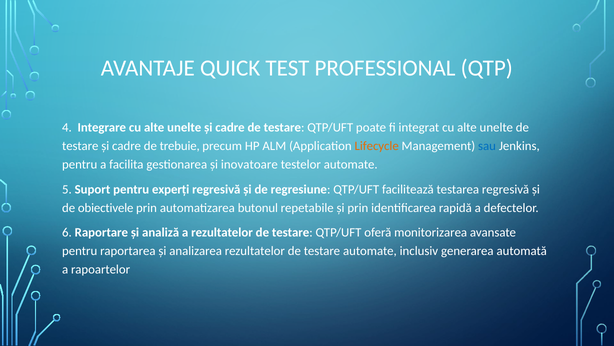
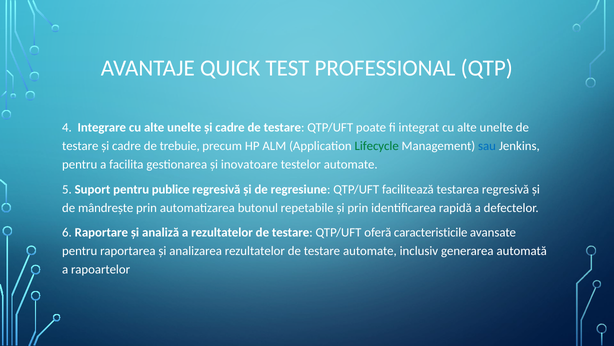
Lifecycle colour: orange -> green
experți: experți -> publice
obiectivele: obiectivele -> mândrește
monitorizarea: monitorizarea -> caracteristicile
